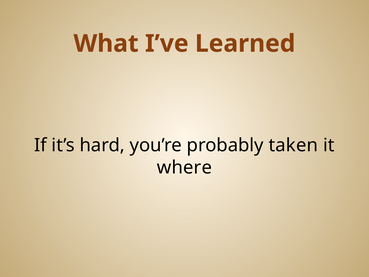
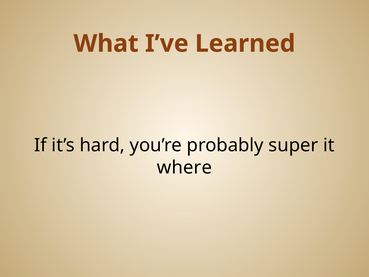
taken: taken -> super
